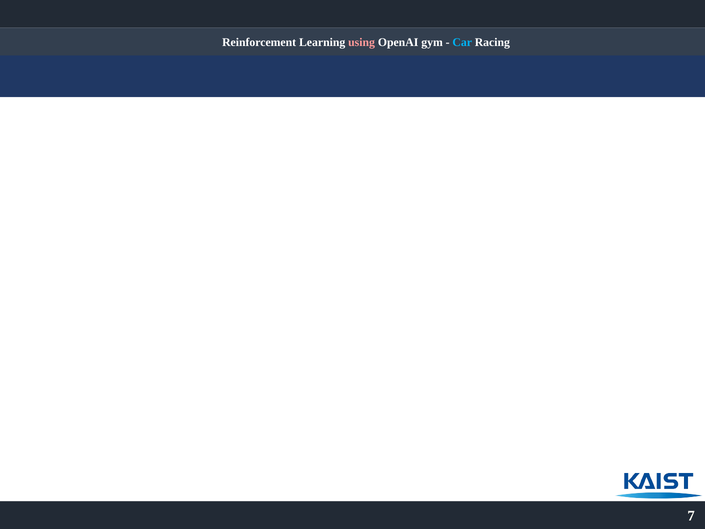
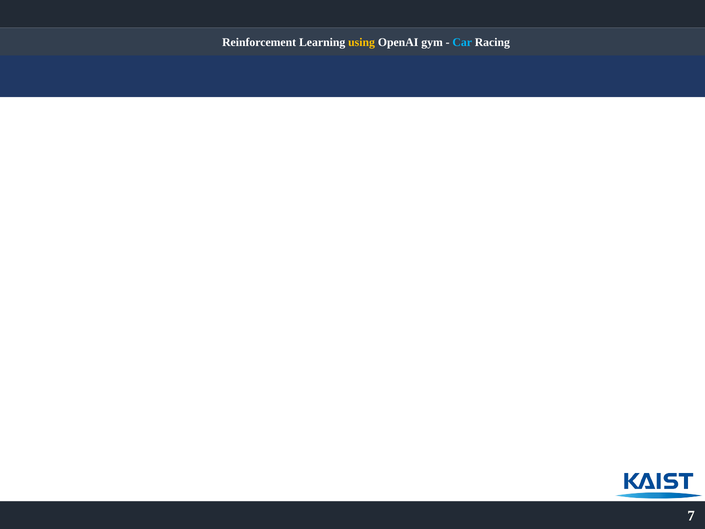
using colour: pink -> yellow
